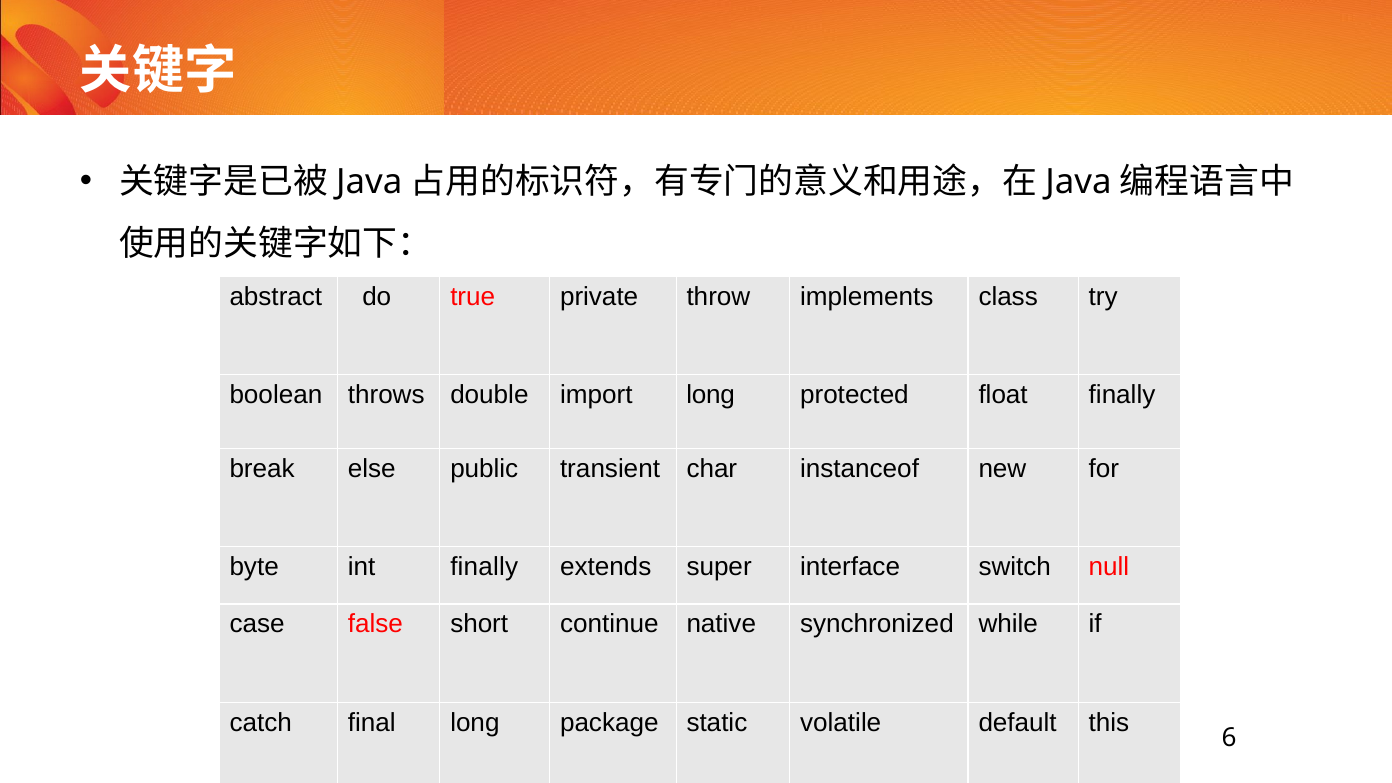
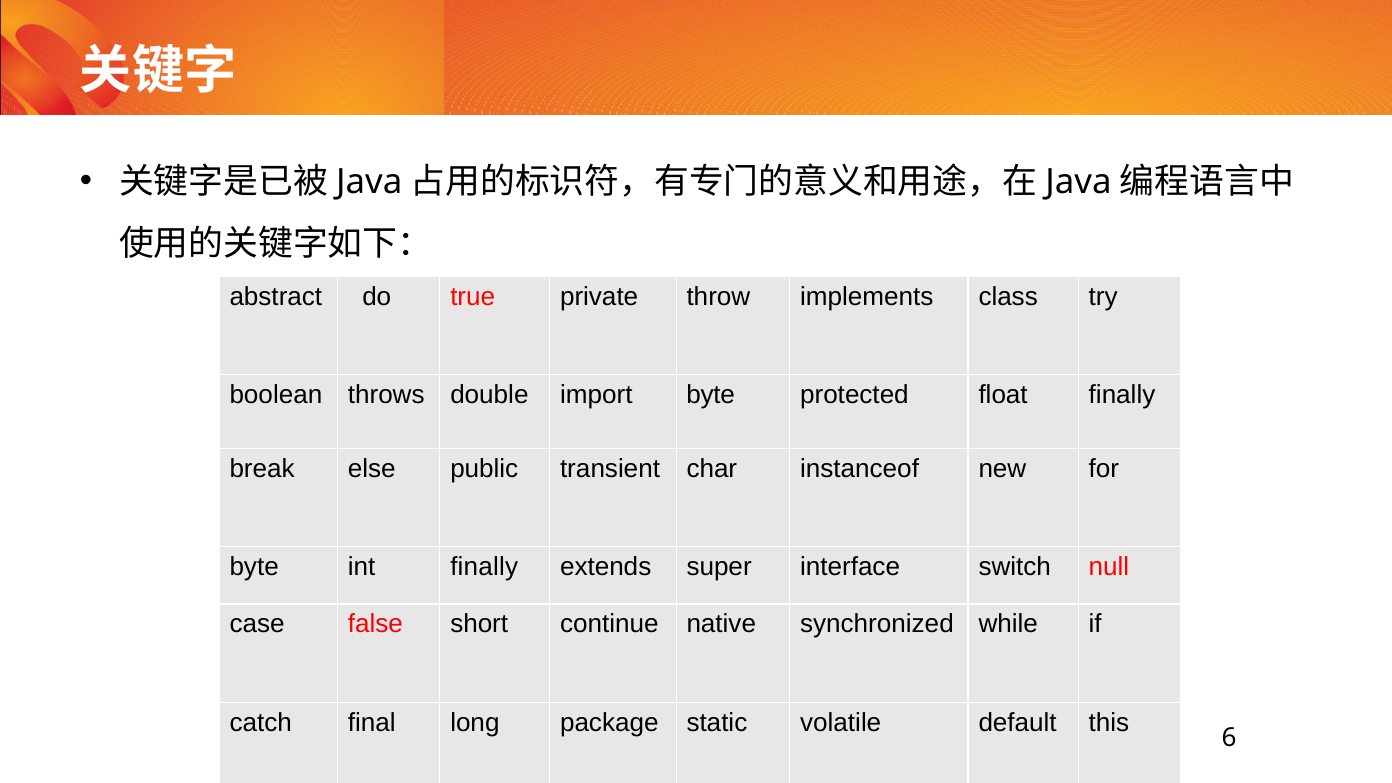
import long: long -> byte
